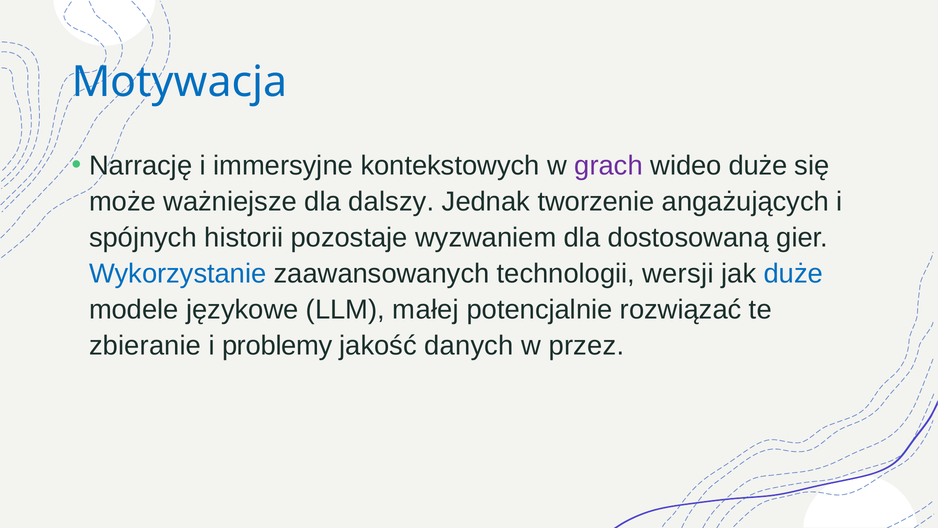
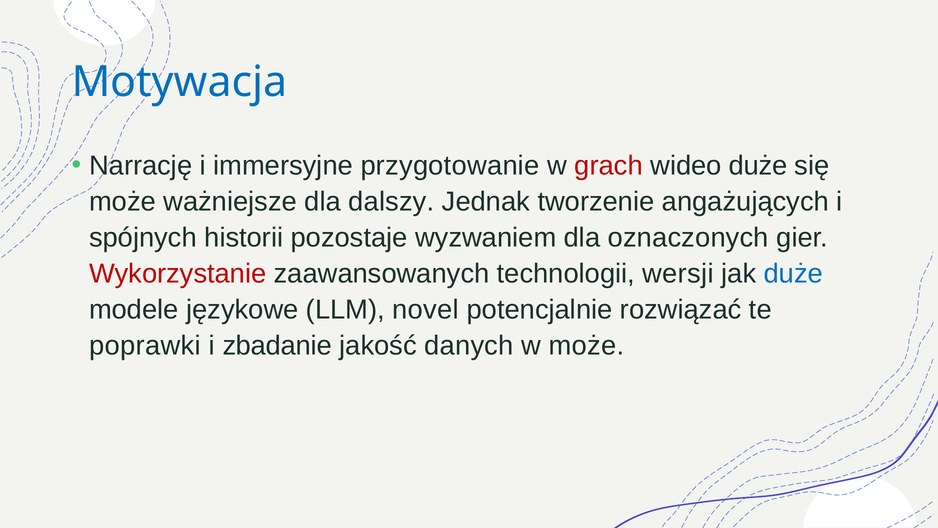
kontekstowych: kontekstowych -> przygotowanie
grach colour: purple -> red
dostosowaną: dostosowaną -> oznaczonych
Wykorzystanie colour: blue -> red
małej: małej -> novel
zbieranie: zbieranie -> poprawki
problemy: problemy -> zbadanie
w przez: przez -> może
